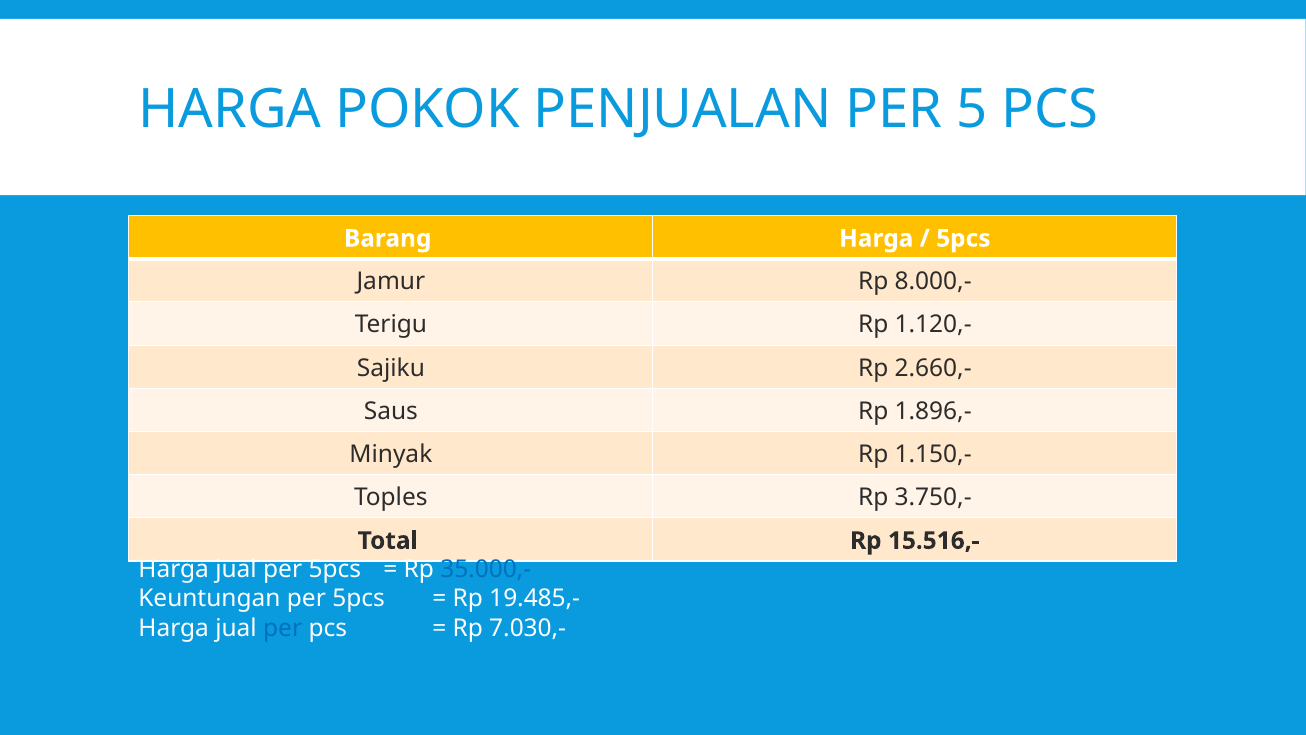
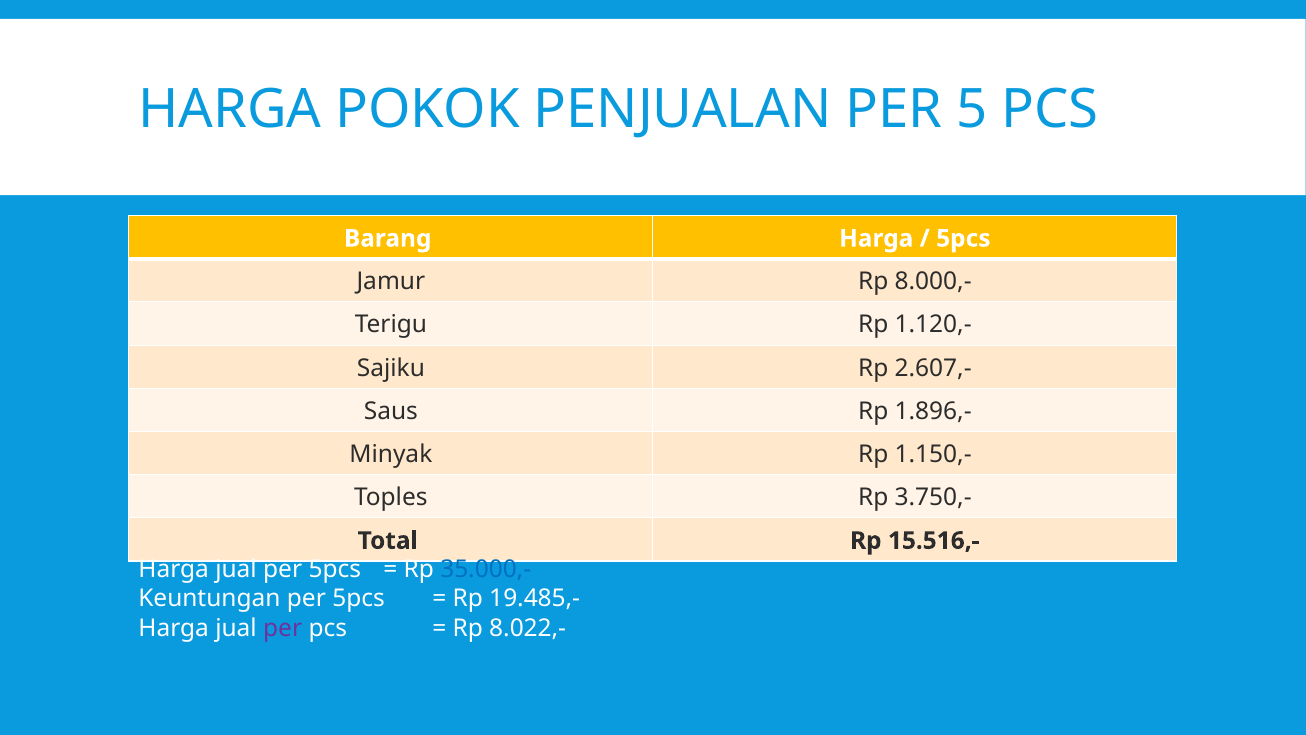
2.660,-: 2.660,- -> 2.607,-
per at (283, 628) colour: blue -> purple
7.030,-: 7.030,- -> 8.022,-
